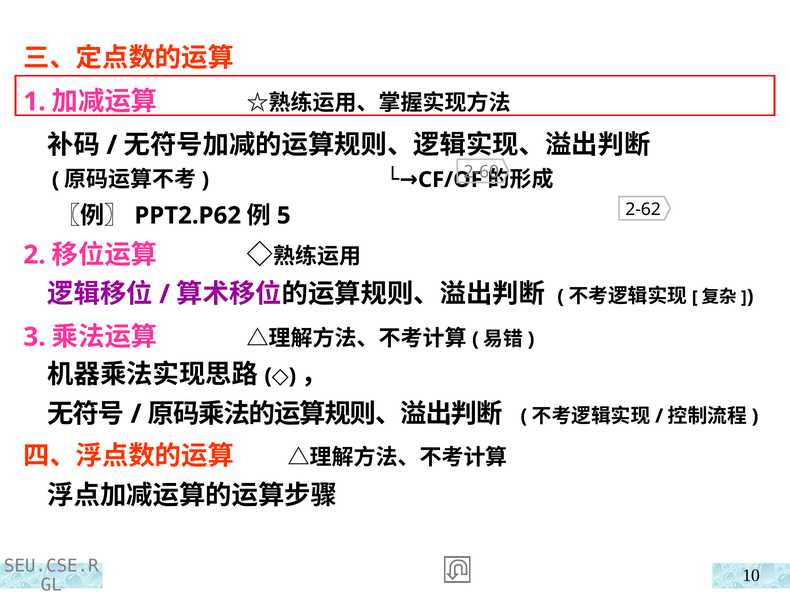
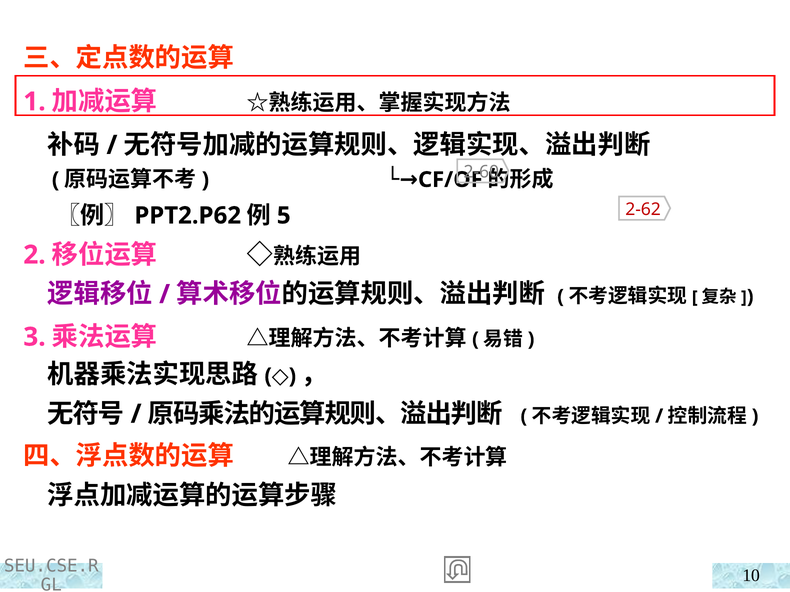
2-62 colour: black -> red
